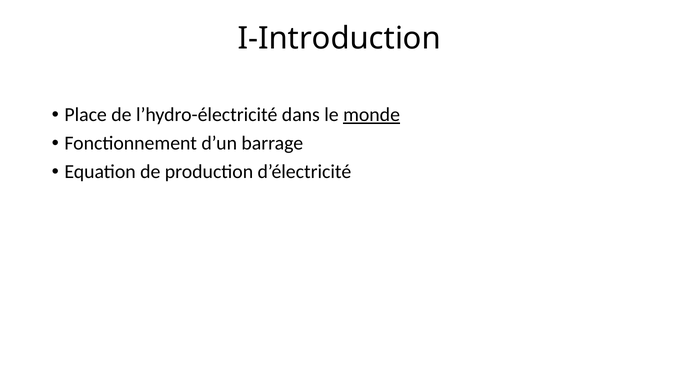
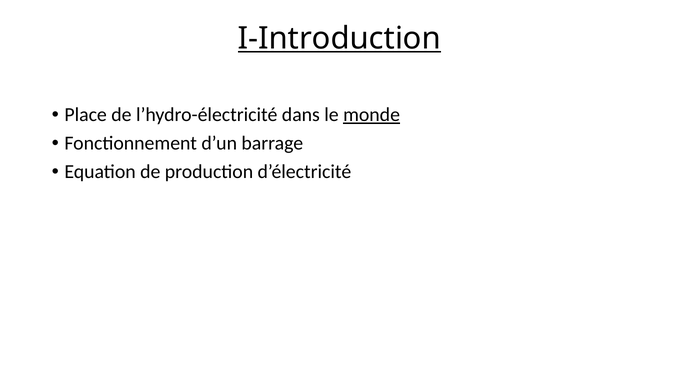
I-Introduction underline: none -> present
